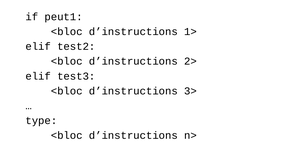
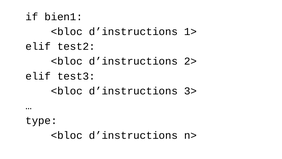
peut1: peut1 -> bien1
